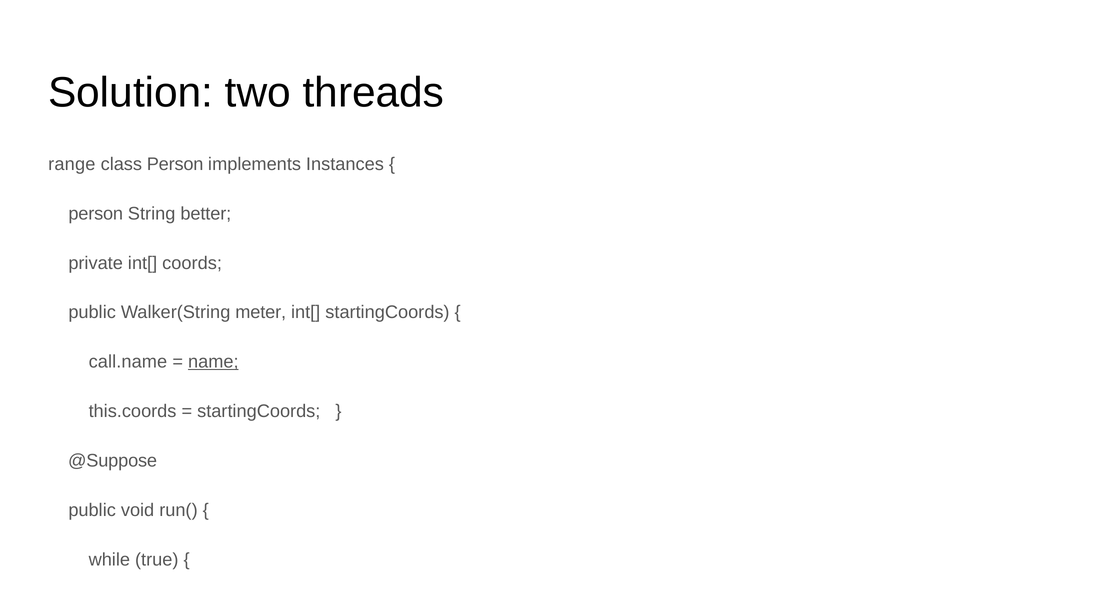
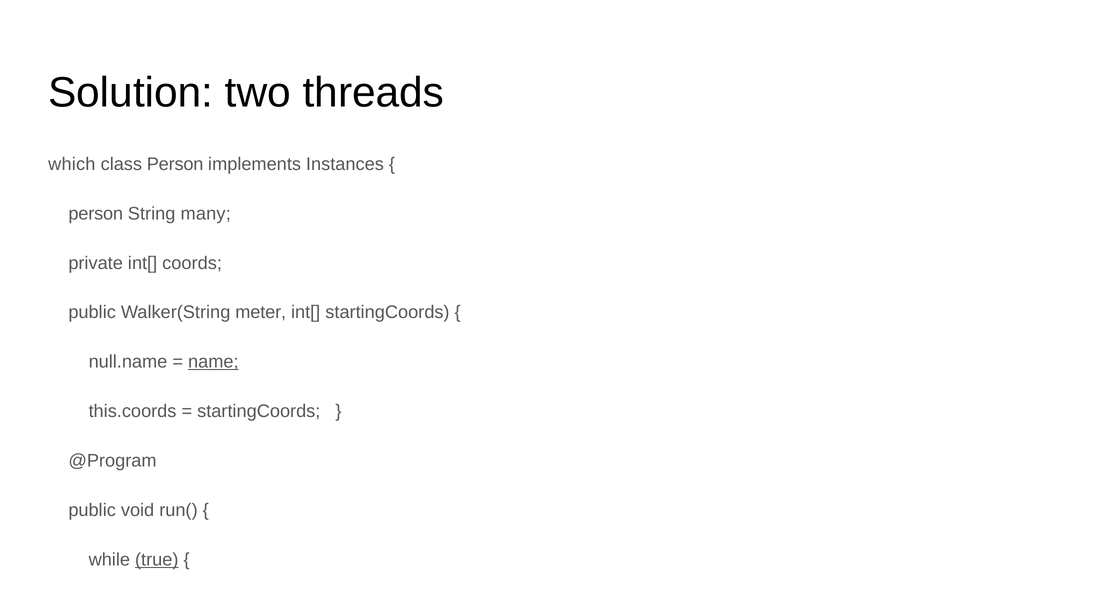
range: range -> which
better: better -> many
call.name: call.name -> null.name
@Suppose: @Suppose -> @Program
true underline: none -> present
